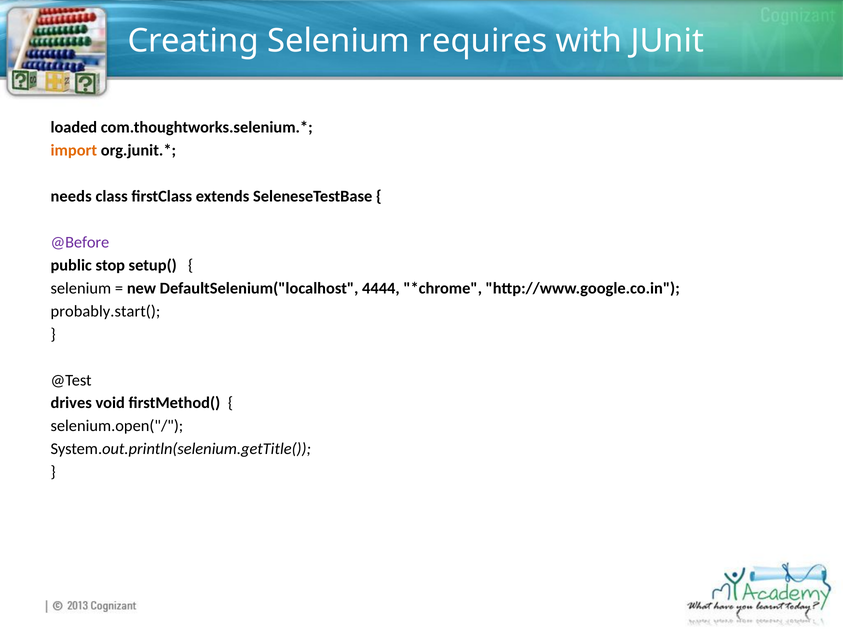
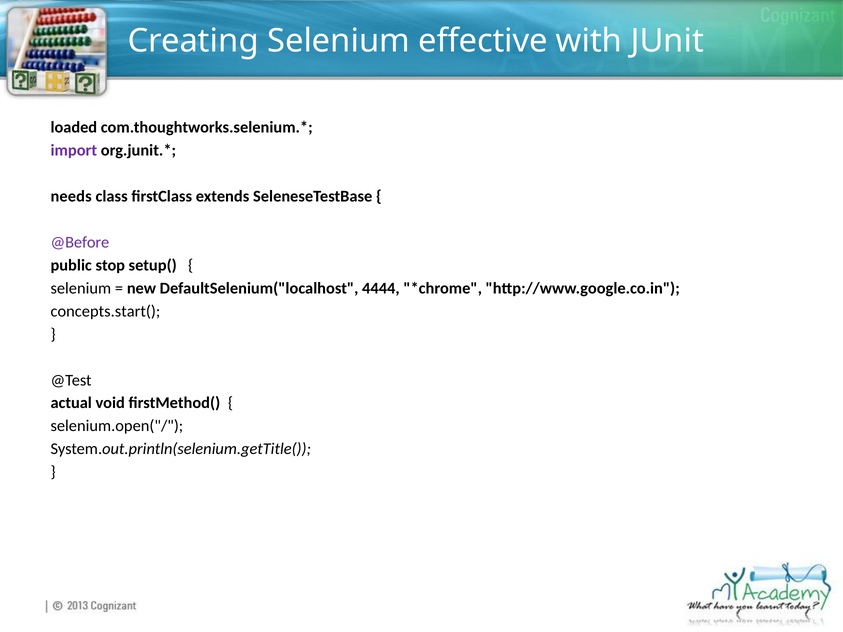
requires: requires -> effective
import colour: orange -> purple
probably.start(: probably.start( -> concepts.start(
drives: drives -> actual
